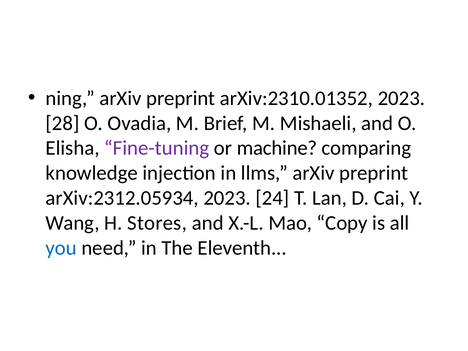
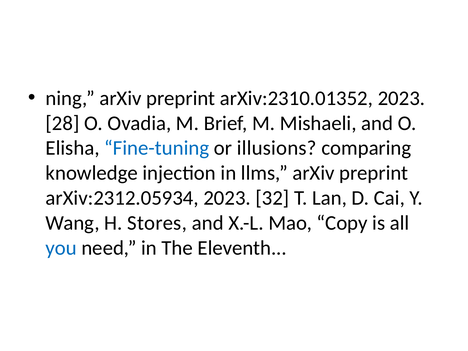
Fine-tuning colour: purple -> blue
machine: machine -> illusions
24: 24 -> 32
